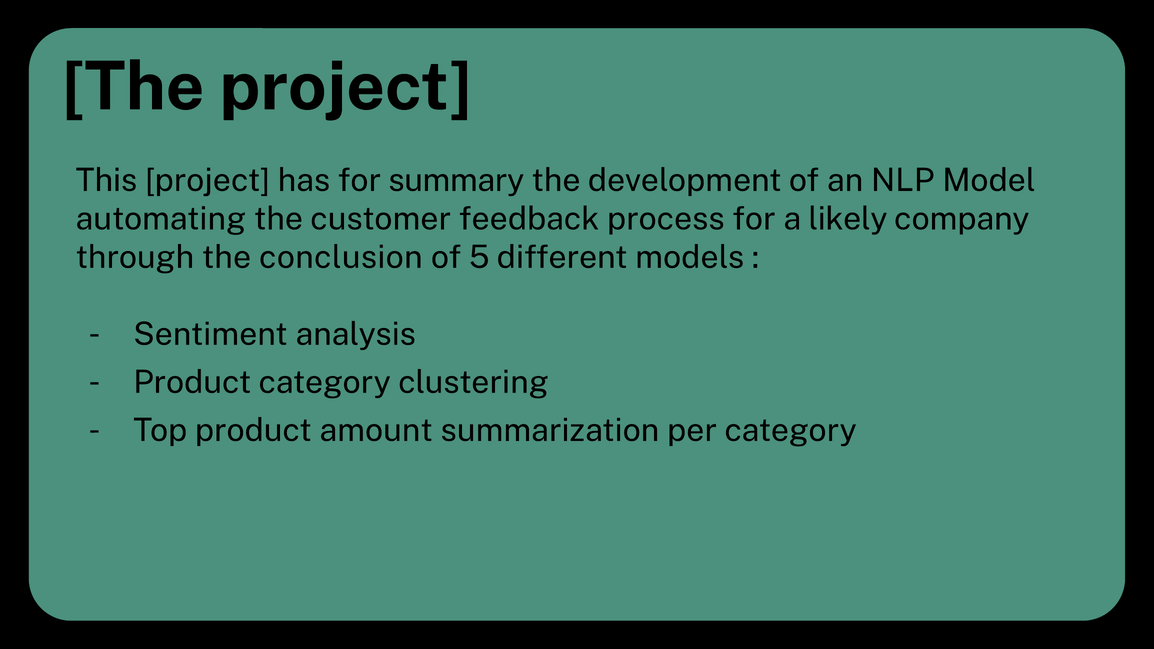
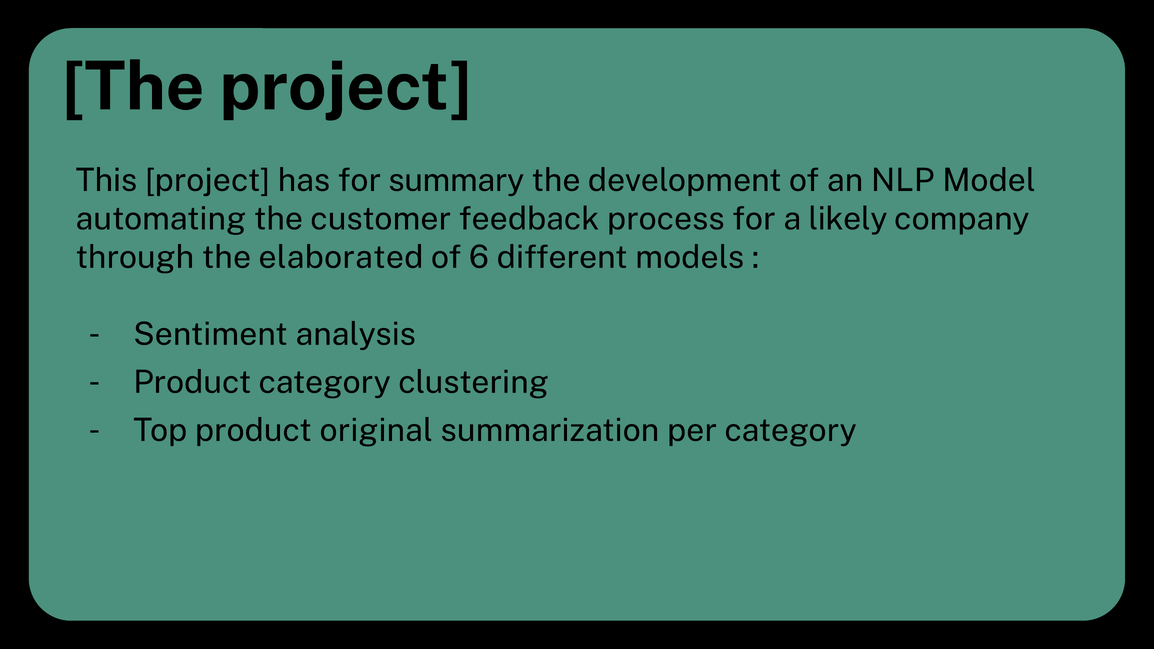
conclusion: conclusion -> elaborated
5: 5 -> 6
amount: amount -> original
